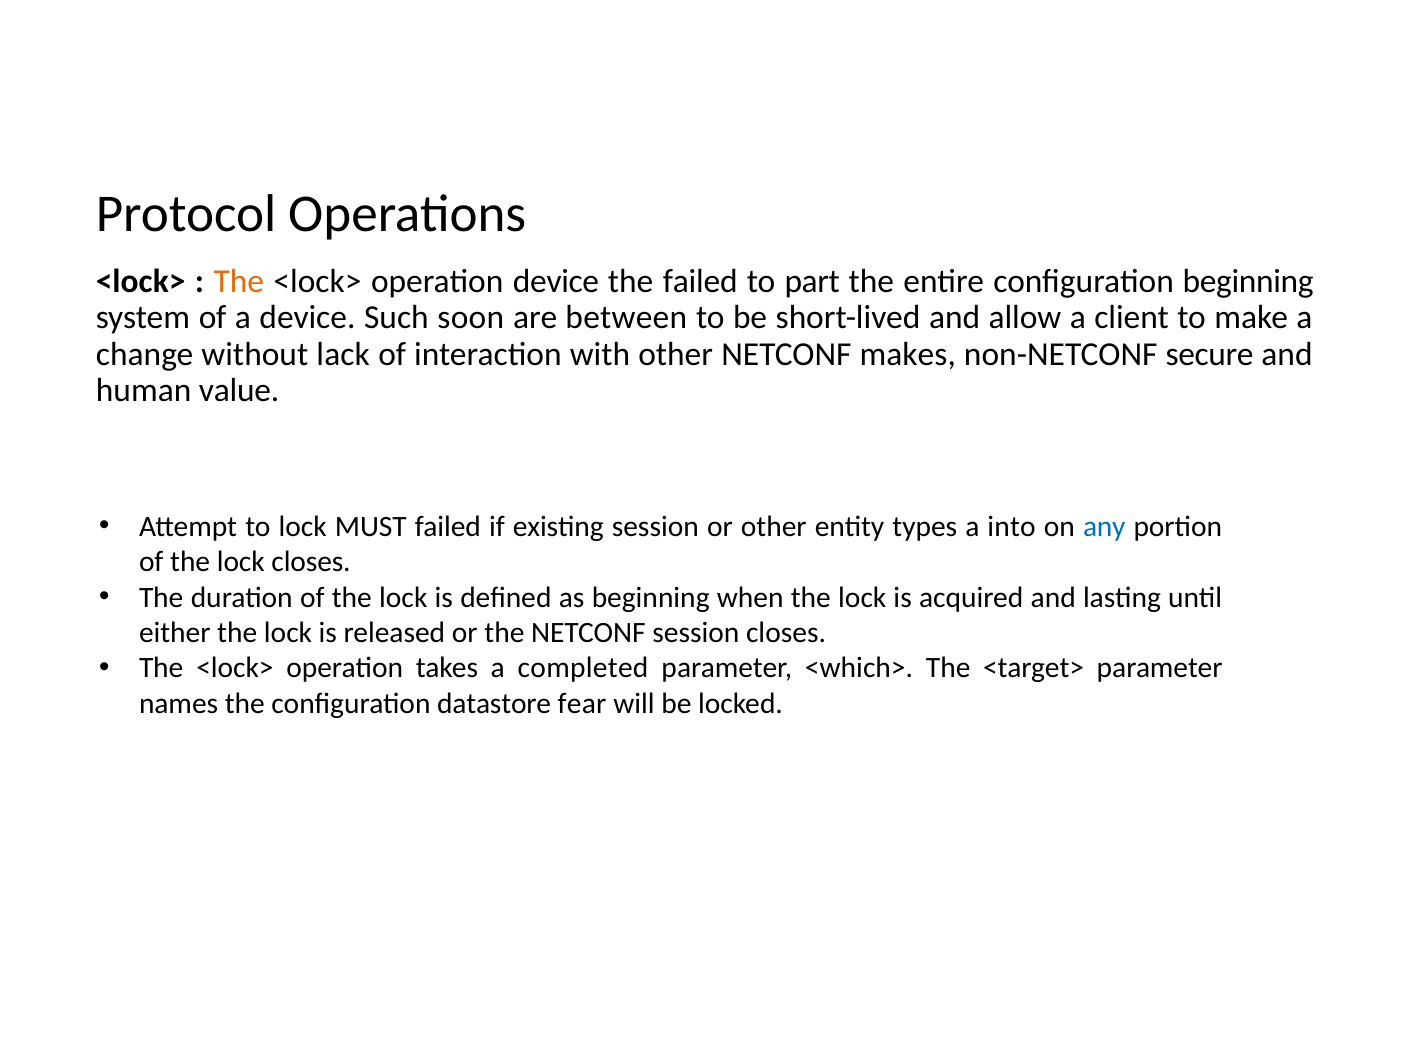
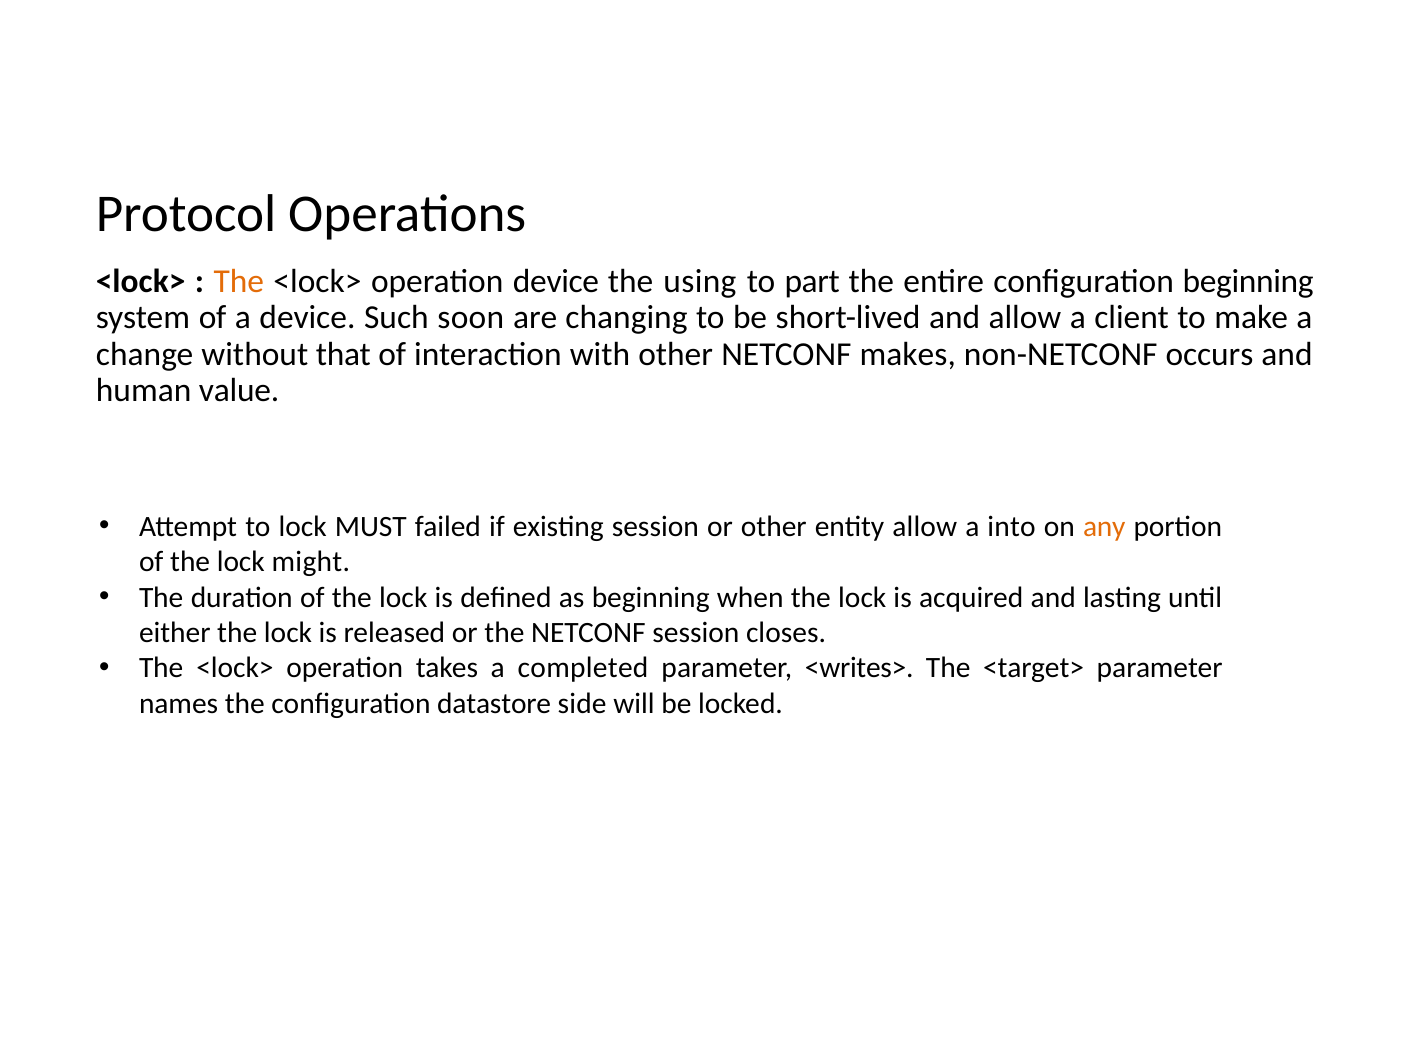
the failed: failed -> using
between: between -> changing
lack: lack -> that
secure: secure -> occurs
entity types: types -> allow
any colour: blue -> orange
lock closes: closes -> might
<which>: <which> -> <writes>
fear: fear -> side
